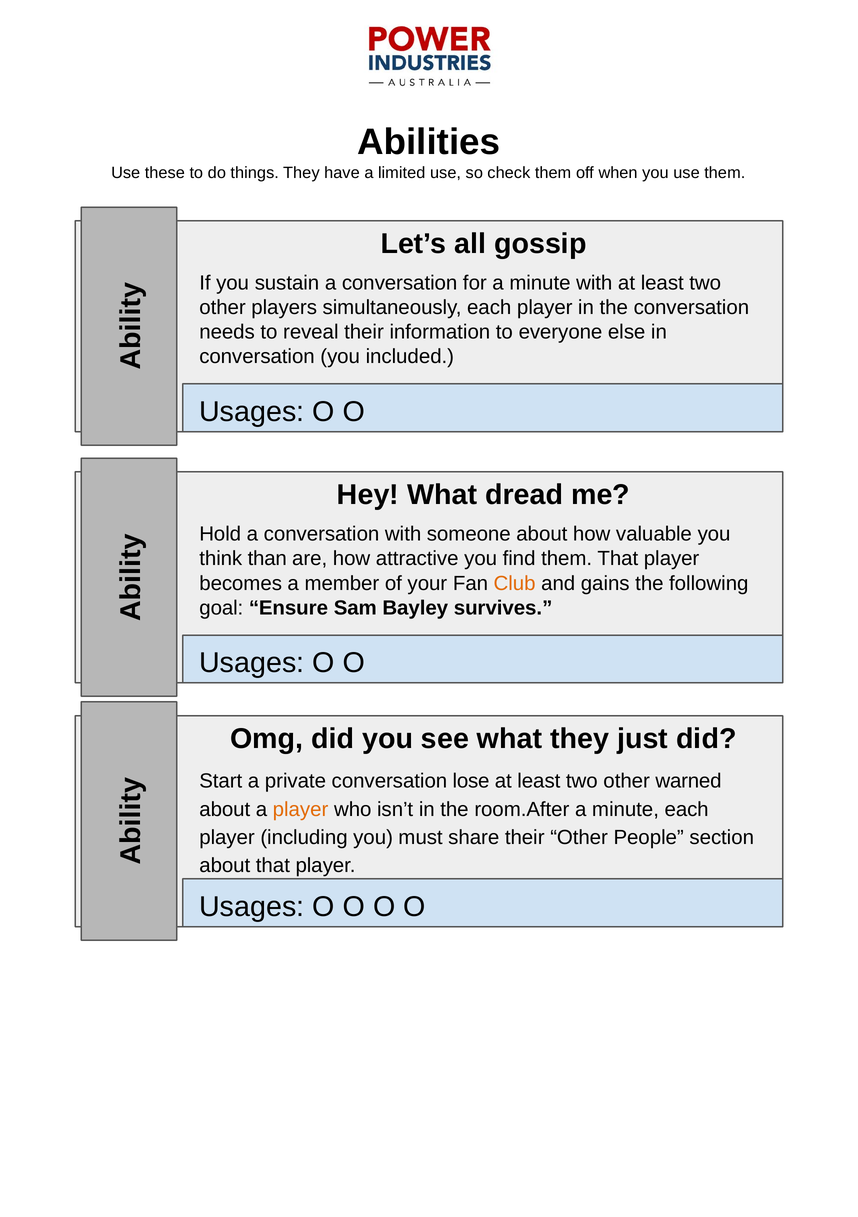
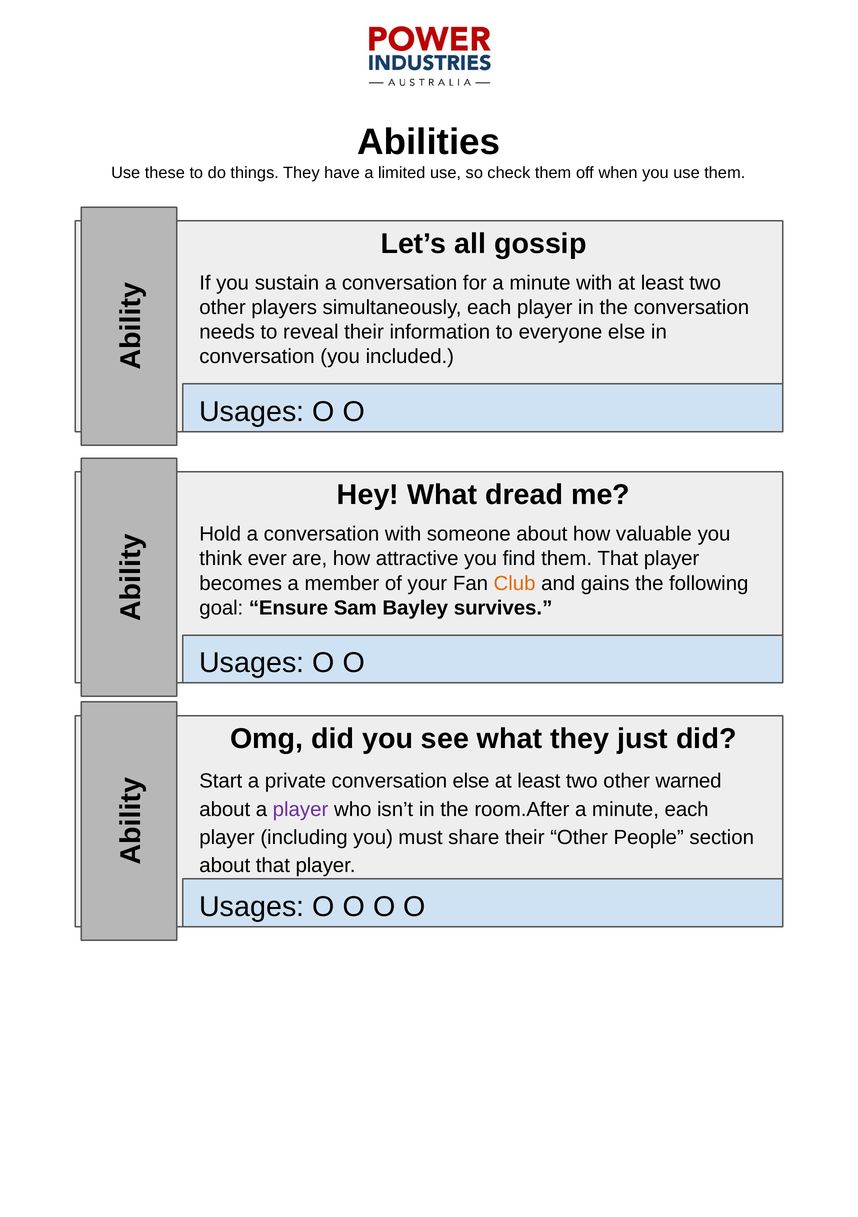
than: than -> ever
conversation lose: lose -> else
player at (301, 810) colour: orange -> purple
